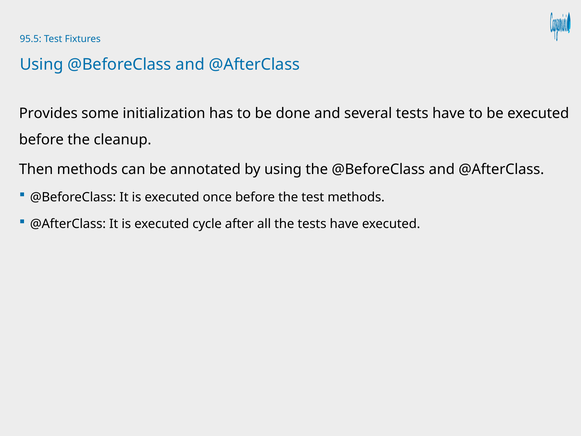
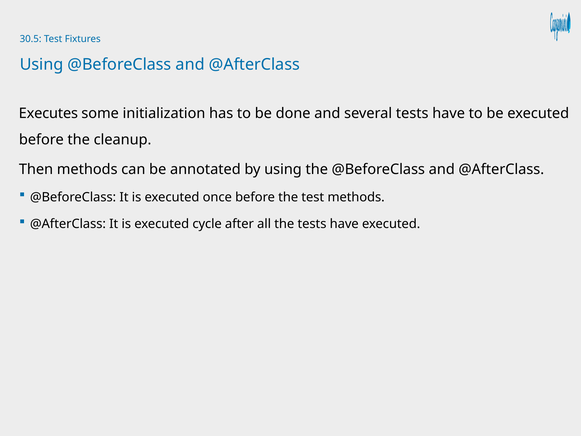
95.5: 95.5 -> 30.5
Provides: Provides -> Executes
